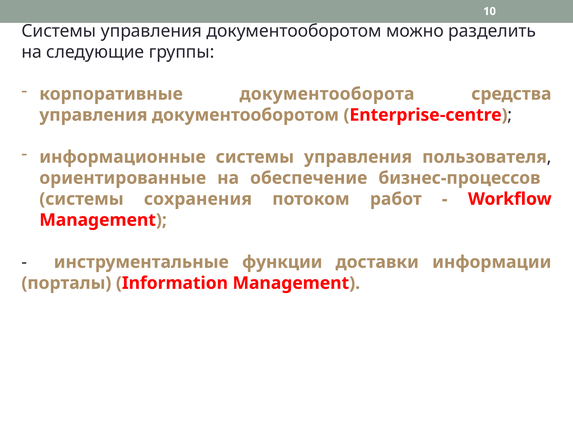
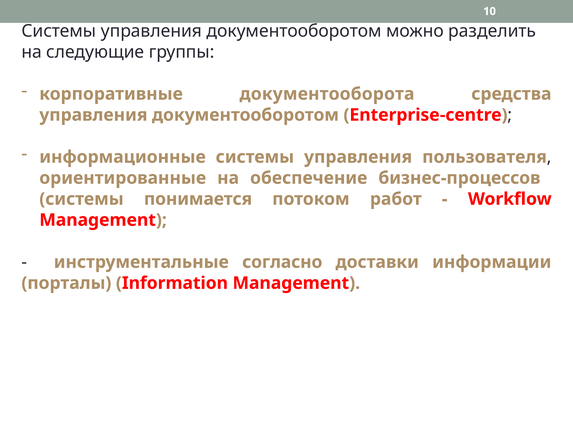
сохранения: сохранения -> понимается
функции: функции -> согласно
